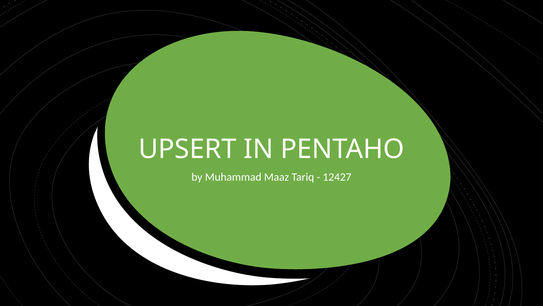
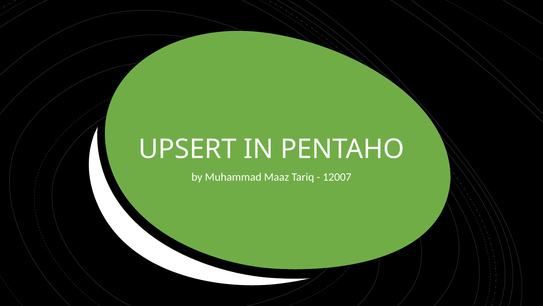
12427: 12427 -> 12007
